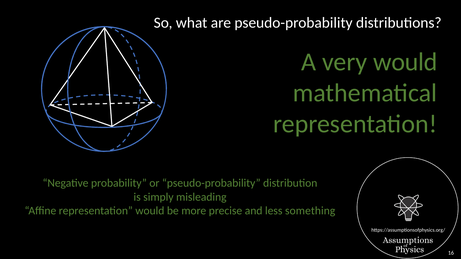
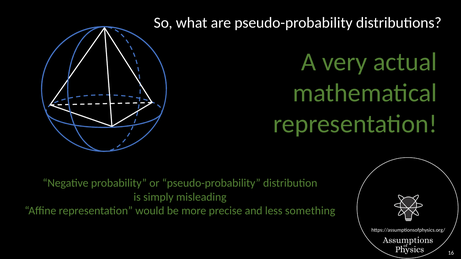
very would: would -> actual
